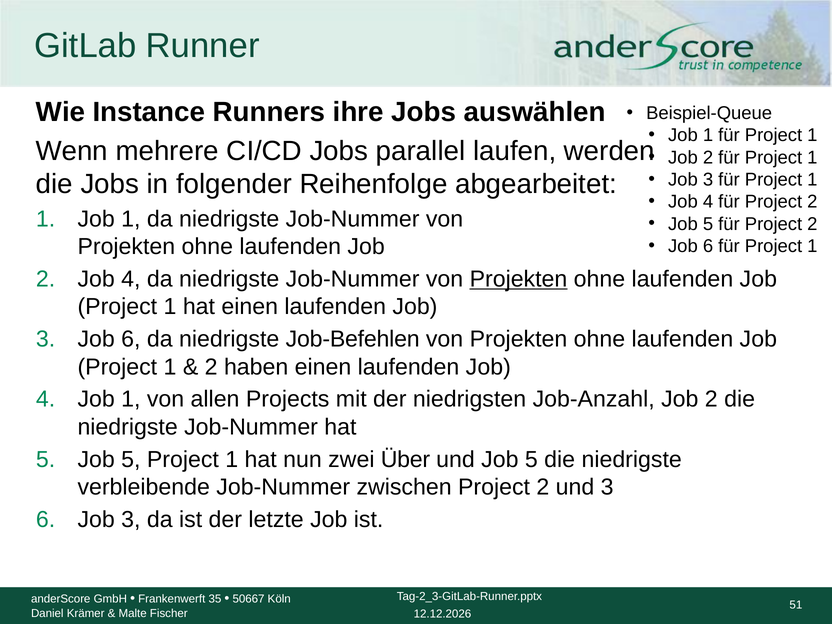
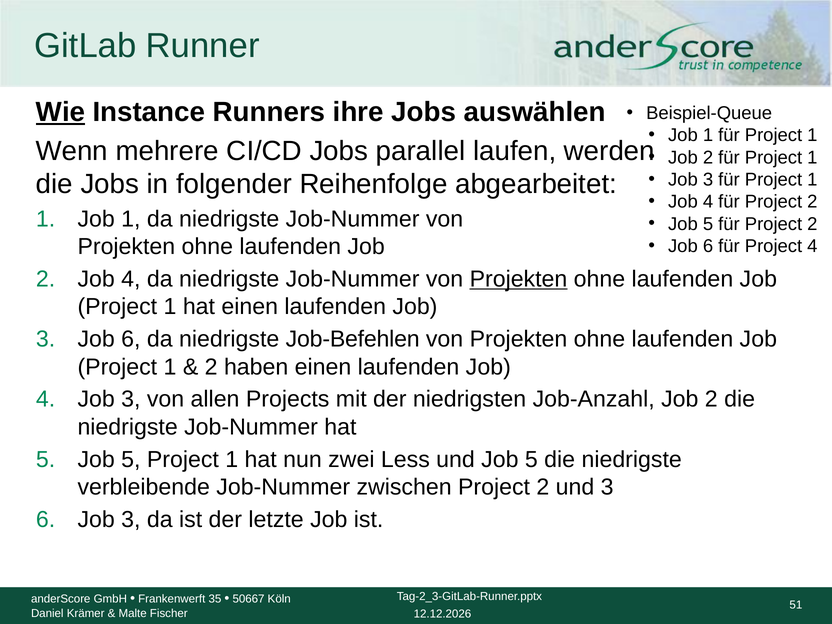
Wie underline: none -> present
6 für Project 1: 1 -> 4
4 Job 1: 1 -> 3
Über: Über -> Less
